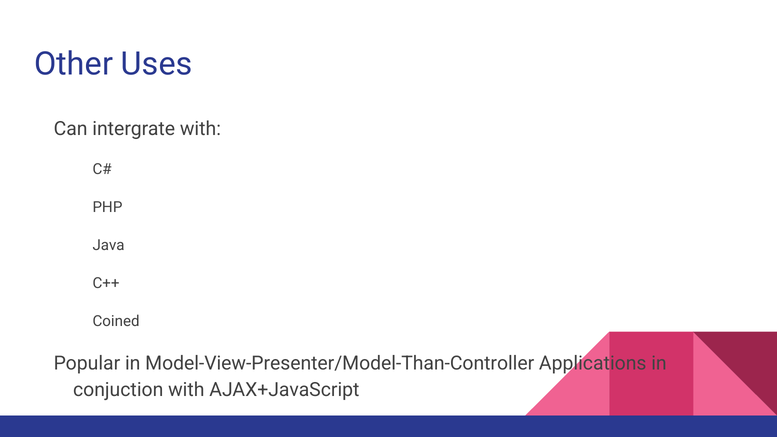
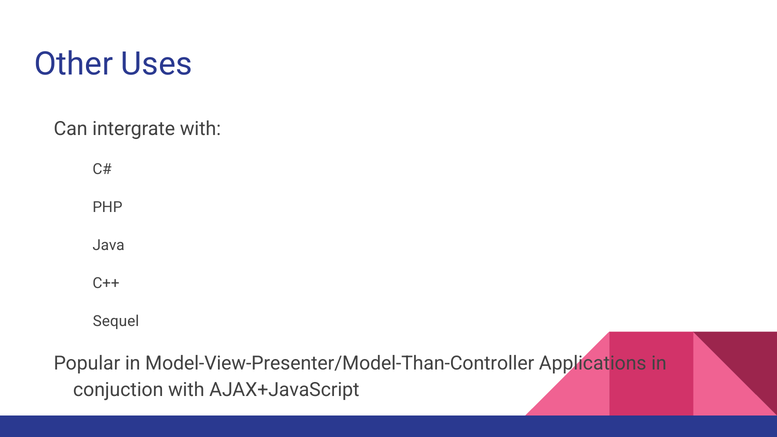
Coined: Coined -> Sequel
